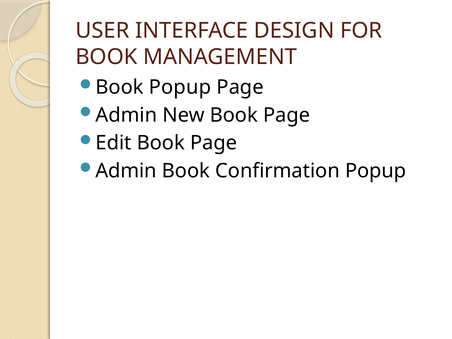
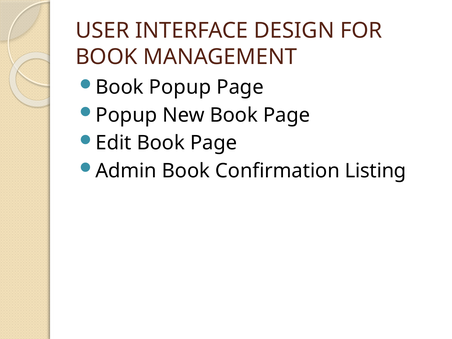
Admin at (126, 115): Admin -> Popup
Confirmation Popup: Popup -> Listing
